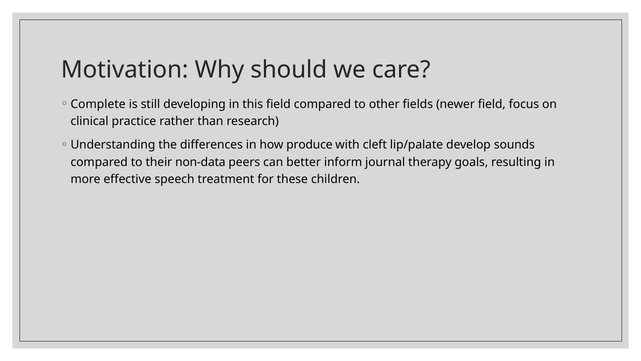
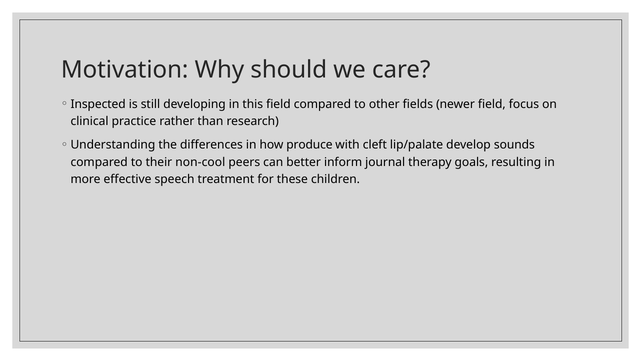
Complete: Complete -> Inspected
non-data: non-data -> non-cool
